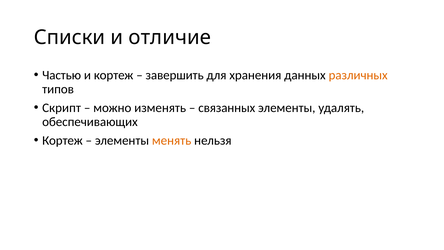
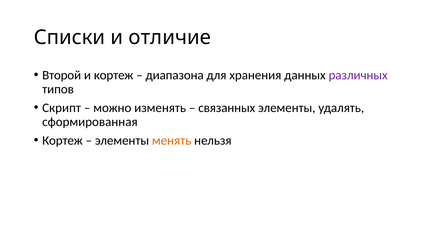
Частью: Частью -> Второй
завершить: завершить -> диапазона
различных colour: orange -> purple
обеспечивающих: обеспечивающих -> сформированная
